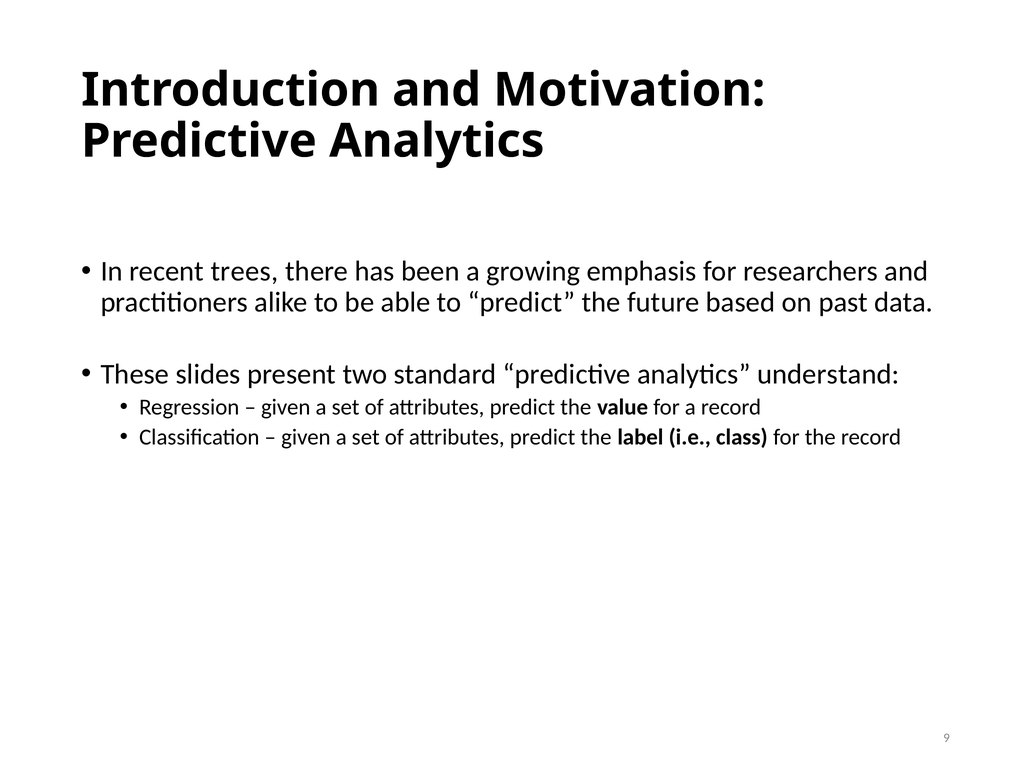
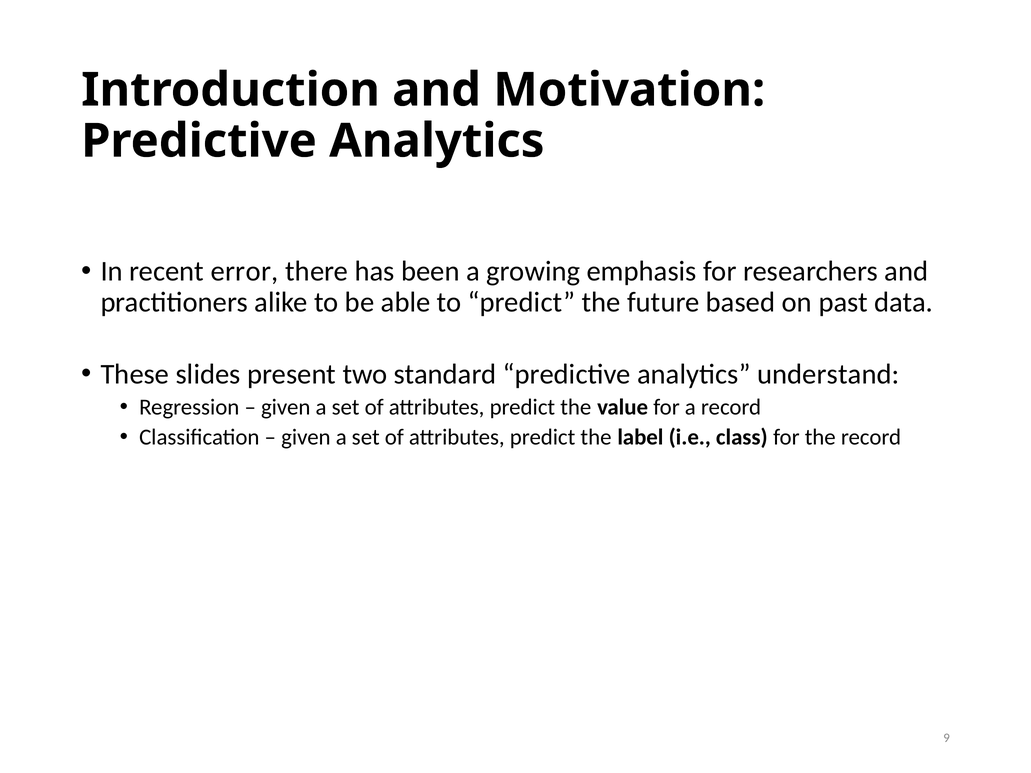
trees: trees -> error
